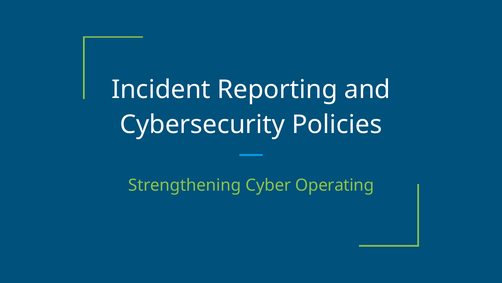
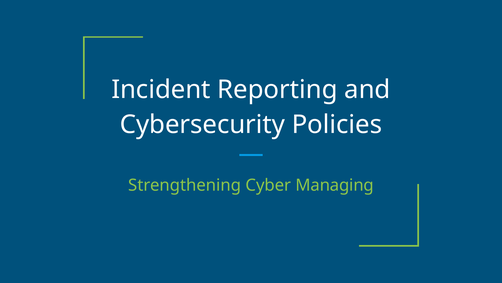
Operating: Operating -> Managing
